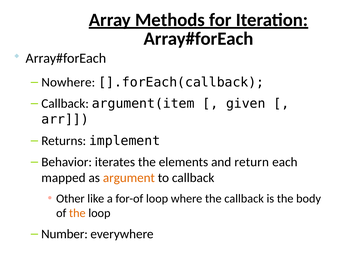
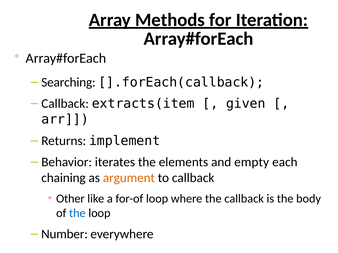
Nowhere: Nowhere -> Searching
argument(item: argument(item -> extracts(item
return: return -> empty
mapped: mapped -> chaining
the at (77, 214) colour: orange -> blue
